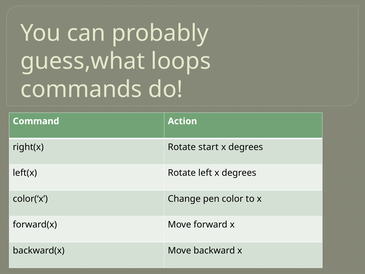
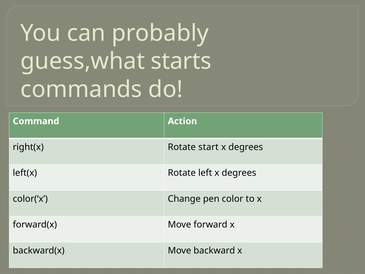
loops: loops -> starts
